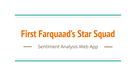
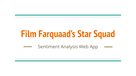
First: First -> Film
